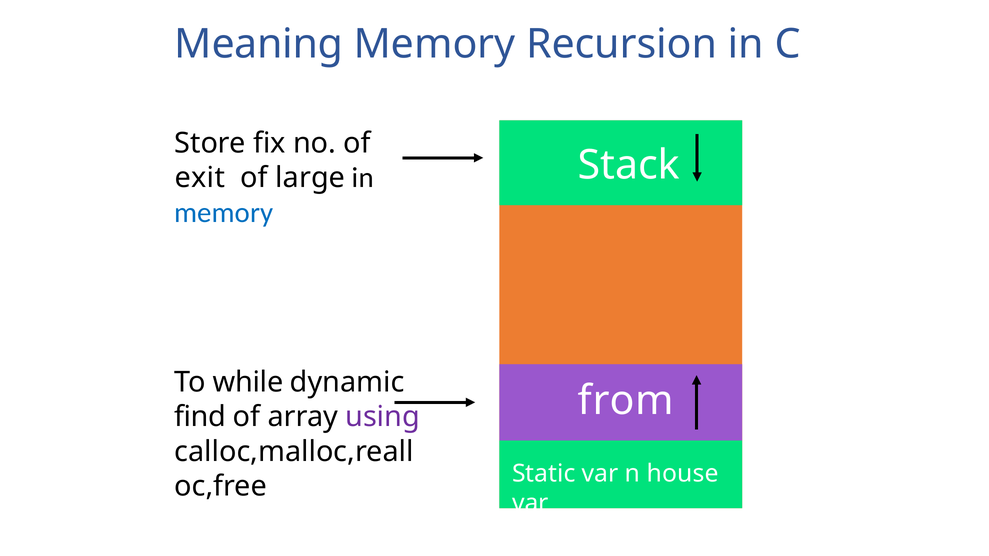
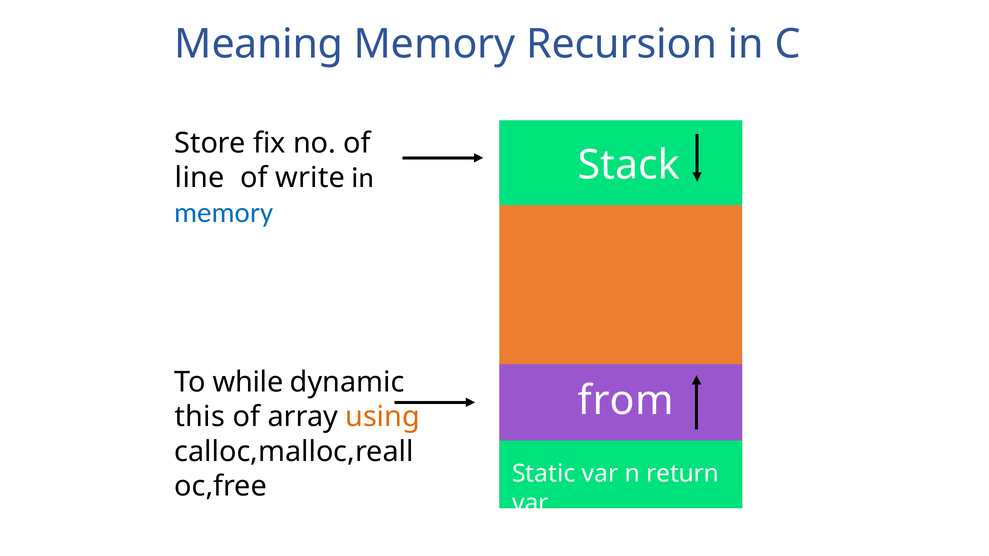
exit: exit -> line
large: large -> write
find: find -> this
using colour: purple -> orange
house: house -> return
